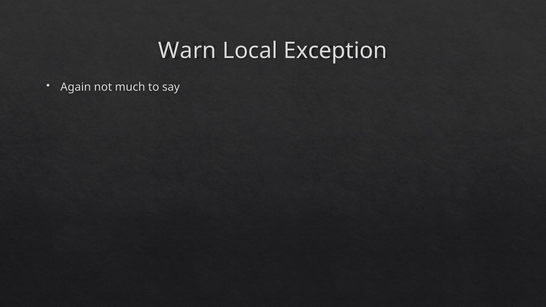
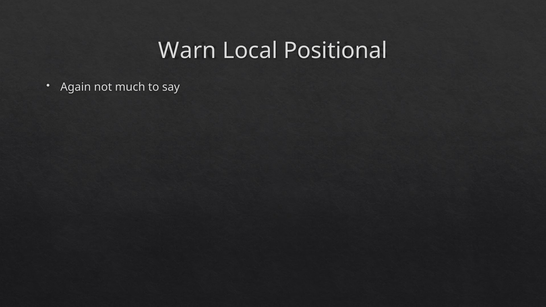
Exception: Exception -> Positional
